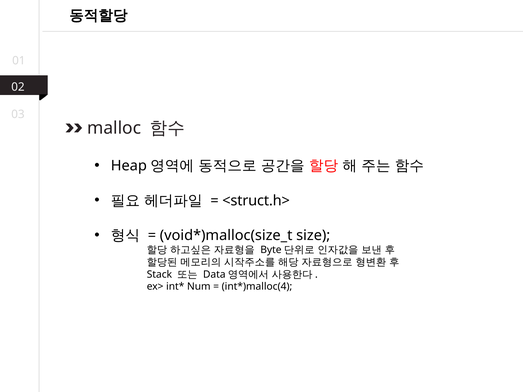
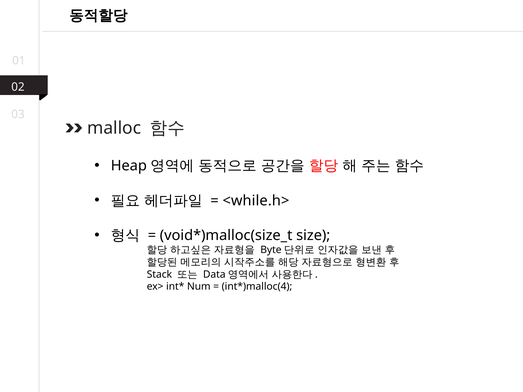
<struct.h>: <struct.h> -> <while.h>
